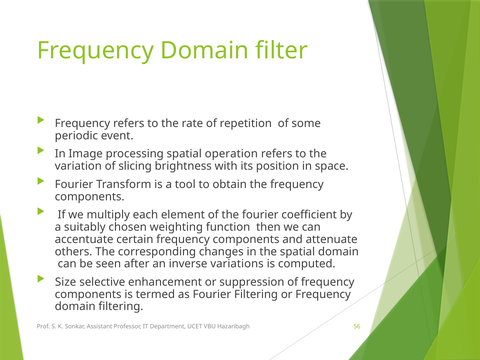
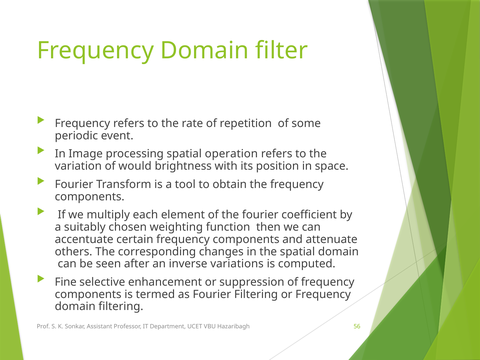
slicing: slicing -> would
Size: Size -> Fine
